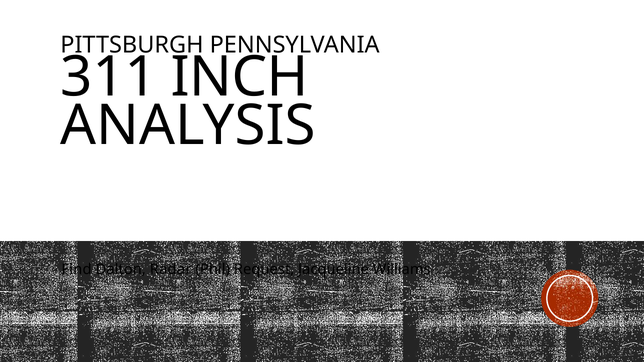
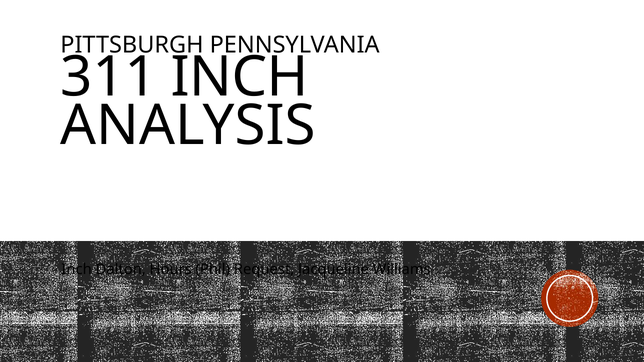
Find at (77, 270): Find -> Inch
Radar: Radar -> Hours
